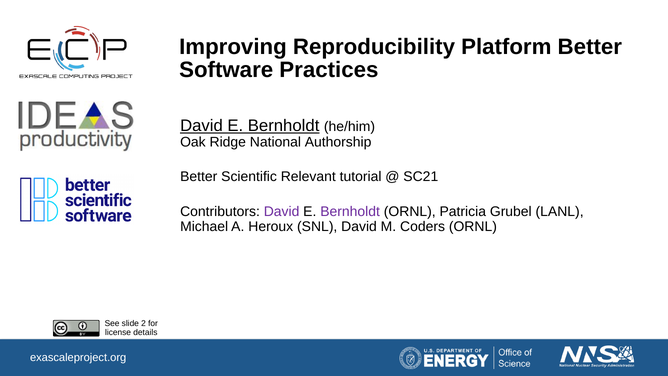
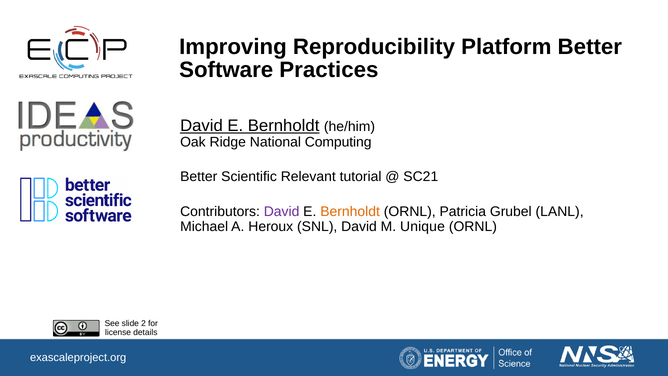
Authorship: Authorship -> Computing
Bernholdt at (350, 211) colour: purple -> orange
Coders: Coders -> Unique
